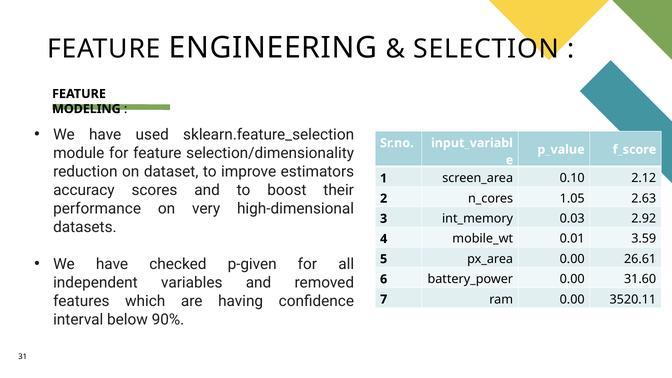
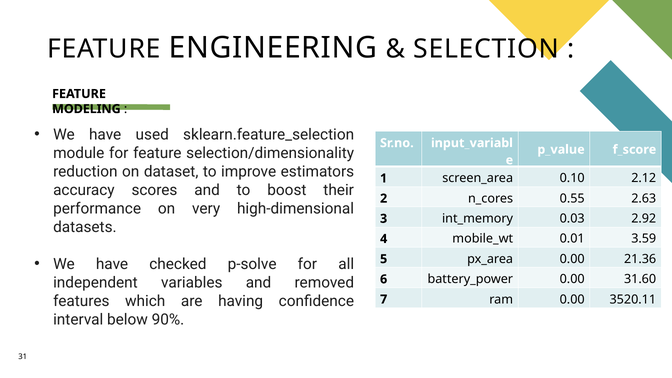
1.05: 1.05 -> 0.55
p-given: p-given -> p-solve
26.61: 26.61 -> 21.36
